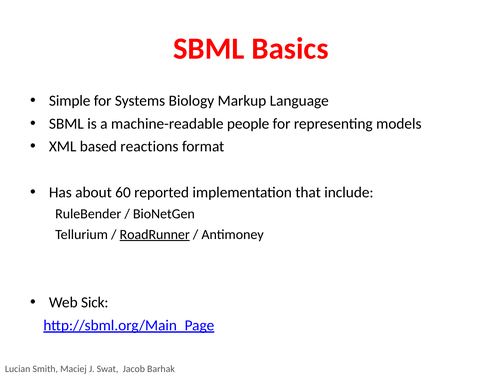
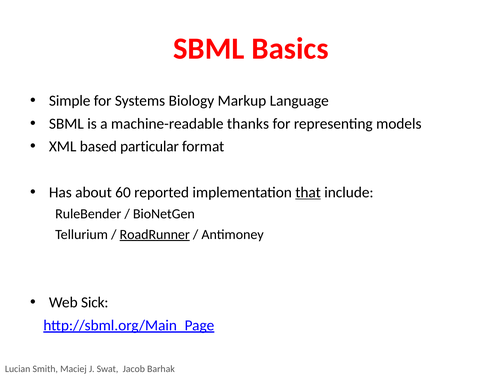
people: people -> thanks
reactions: reactions -> particular
that underline: none -> present
